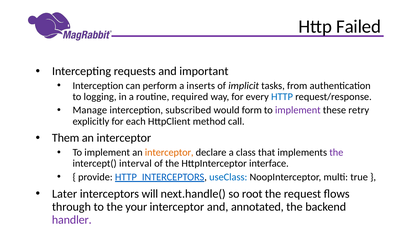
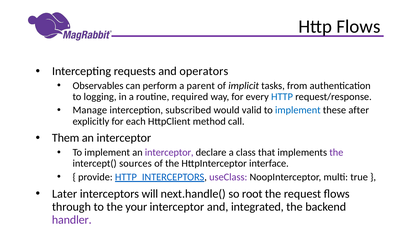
Http Failed: Failed -> Flows
important: important -> operators
Interception at (98, 86): Interception -> Observables
inserts: inserts -> parent
form: form -> valid
implement at (298, 110) colour: purple -> blue
retry: retry -> after
interceptor at (169, 152) colour: orange -> purple
interval: interval -> sources
useClass colour: blue -> purple
annotated: annotated -> integrated
